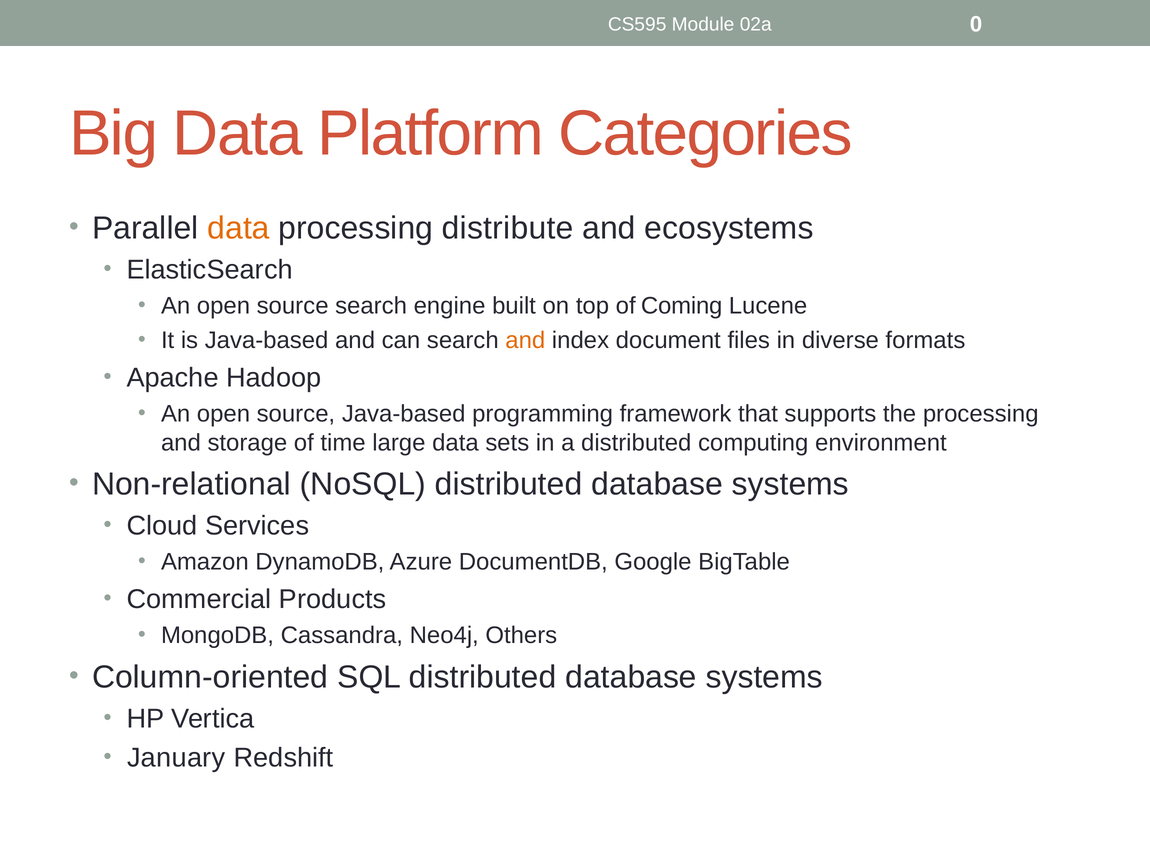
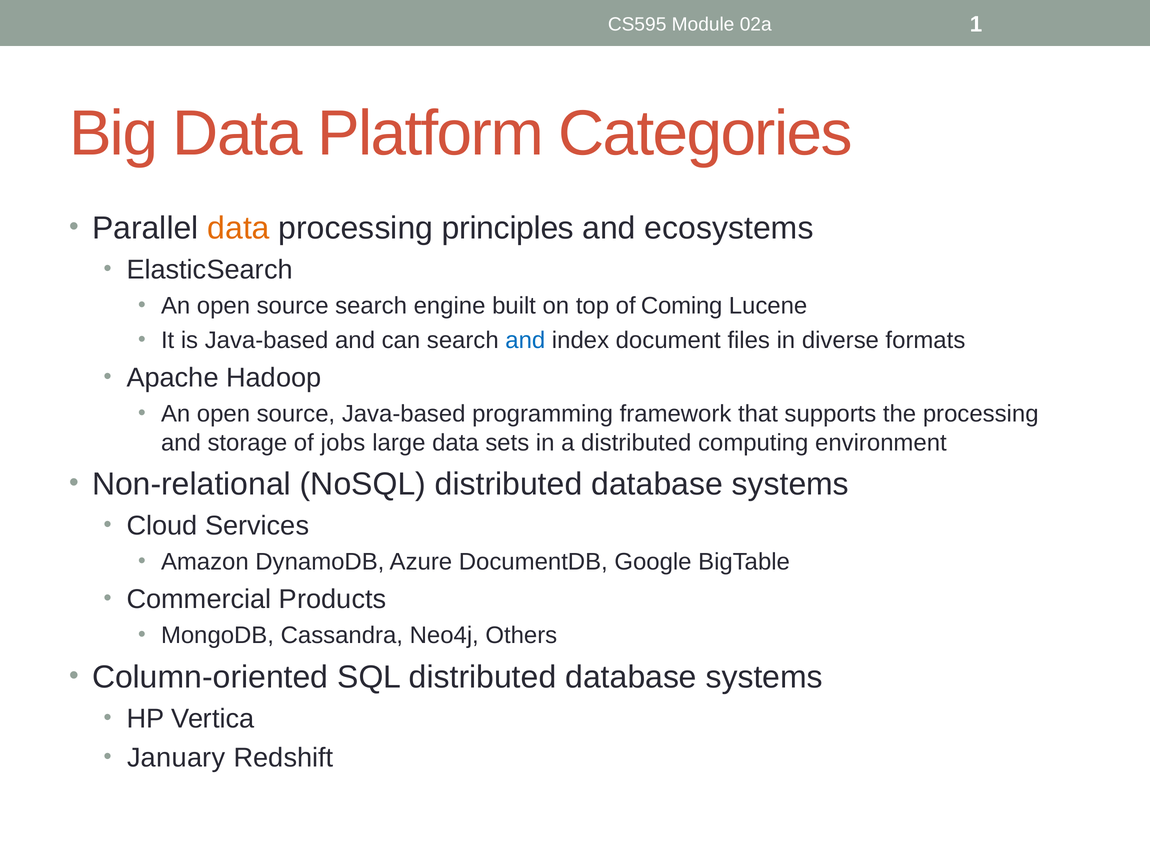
0: 0 -> 1
distribute: distribute -> principles
and at (525, 341) colour: orange -> blue
time: time -> jobs
